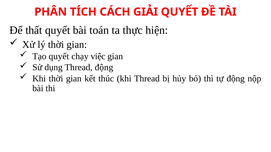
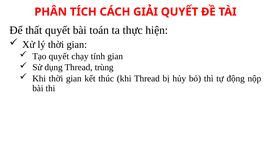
việc: việc -> tính
Thread động: động -> trùng
